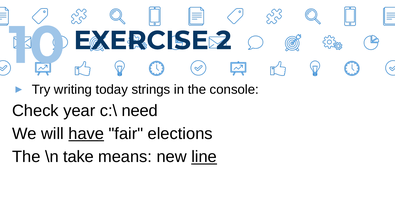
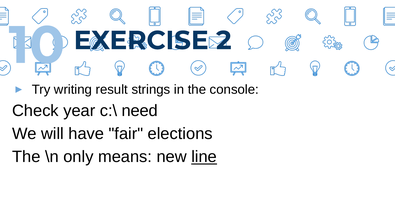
today: today -> result
have underline: present -> none
take: take -> only
